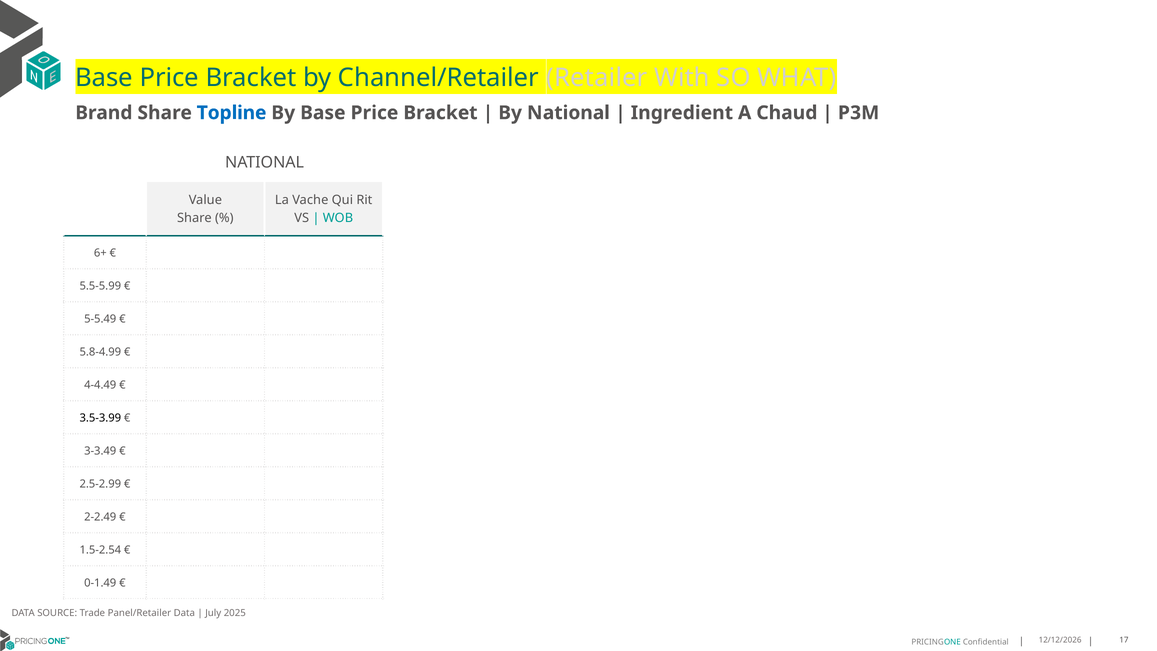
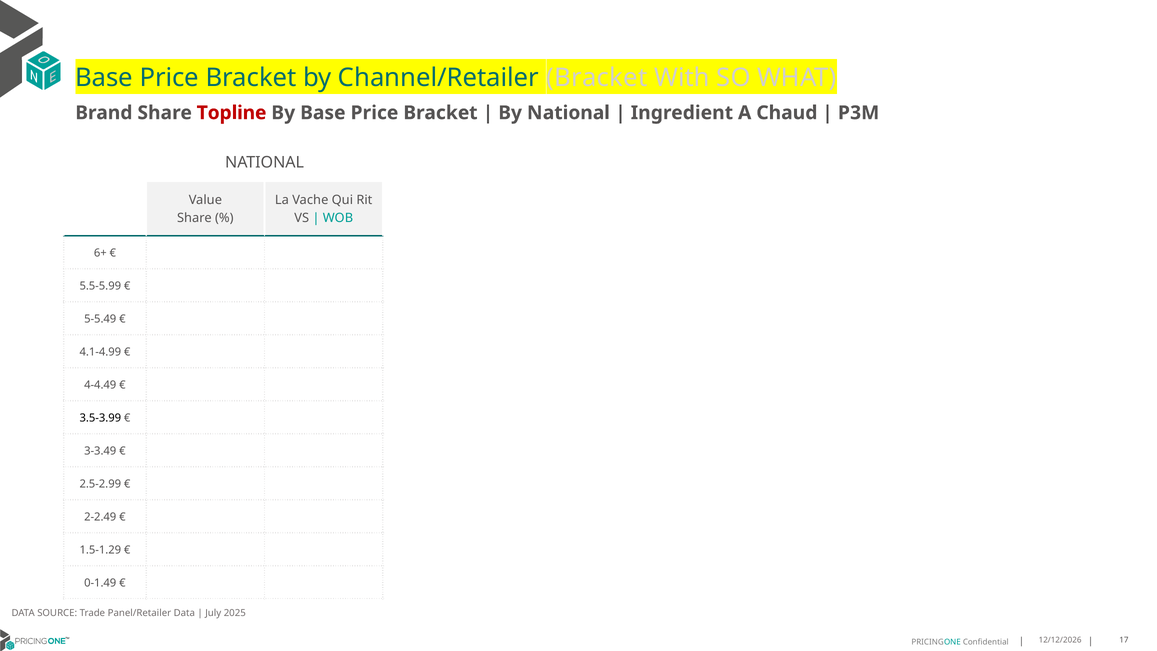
Channel/Retailer Retailer: Retailer -> Bracket
Topline colour: blue -> red
5.8-4.99: 5.8-4.99 -> 4.1-4.99
1.5-2.54: 1.5-2.54 -> 1.5-1.29
